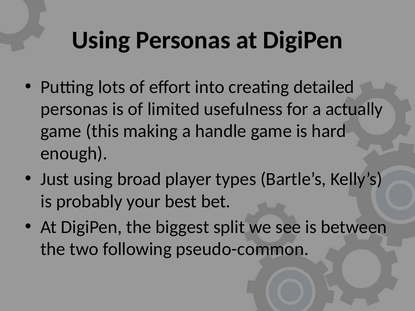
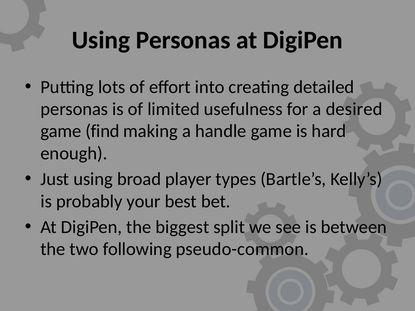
actually: actually -> desired
this: this -> find
